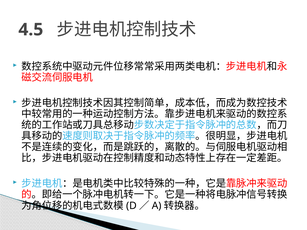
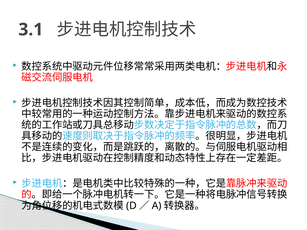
4.5: 4.5 -> 3.1
